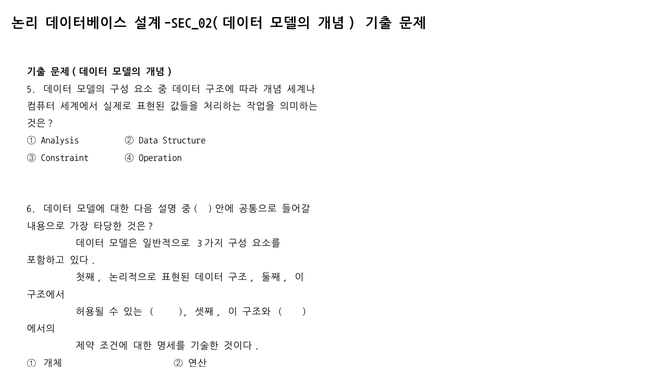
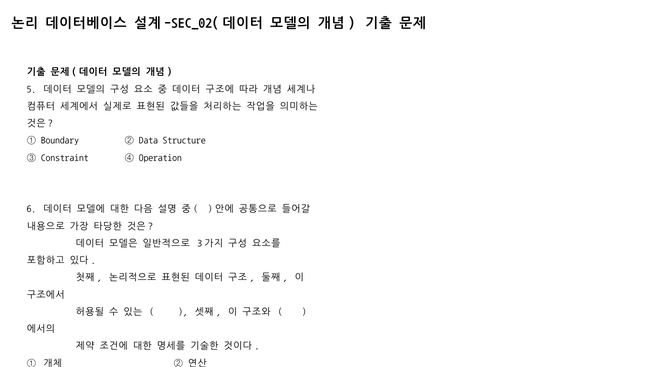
Analysis: Analysis -> Boundary
